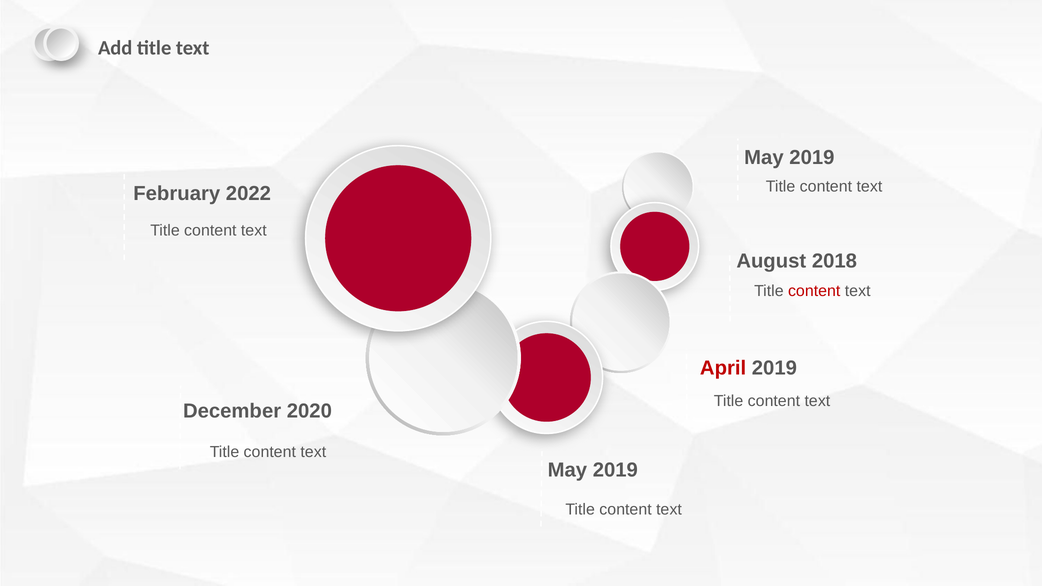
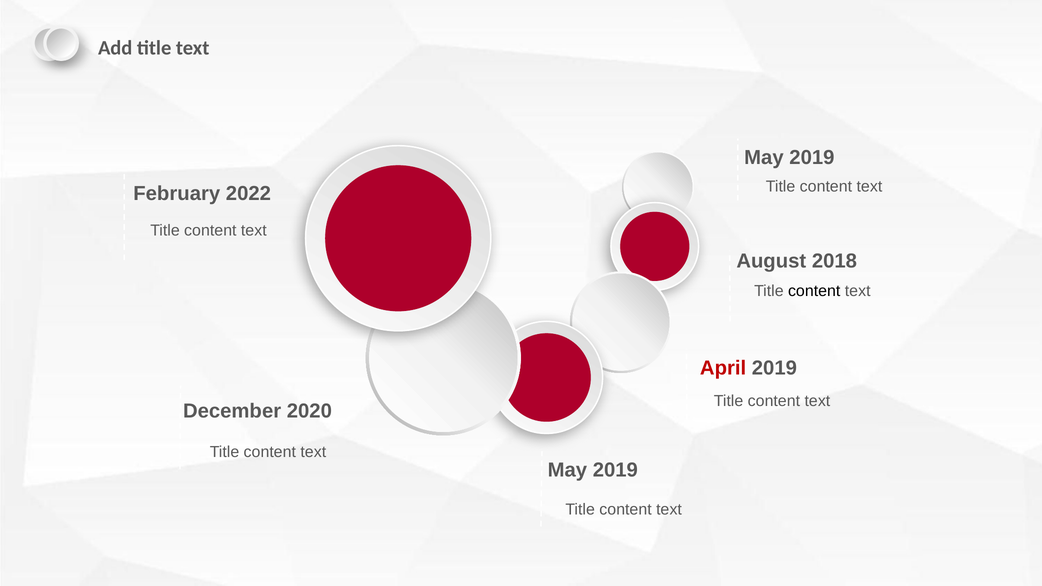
content at (814, 291) colour: red -> black
